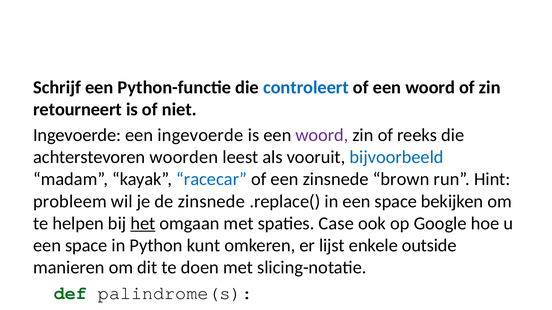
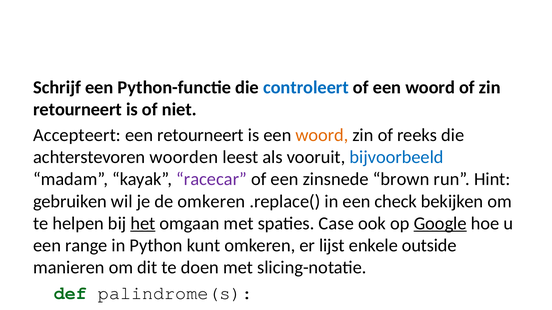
Ingevoerde at (77, 135): Ingevoerde -> Accepteert
een ingevoerde: ingevoerde -> retourneert
woord at (322, 135) colour: purple -> orange
racecar colour: blue -> purple
probleem: probleem -> gebruiken
de zinsnede: zinsnede -> omkeren
in een space: space -> check
Google underline: none -> present
space at (86, 246): space -> range
